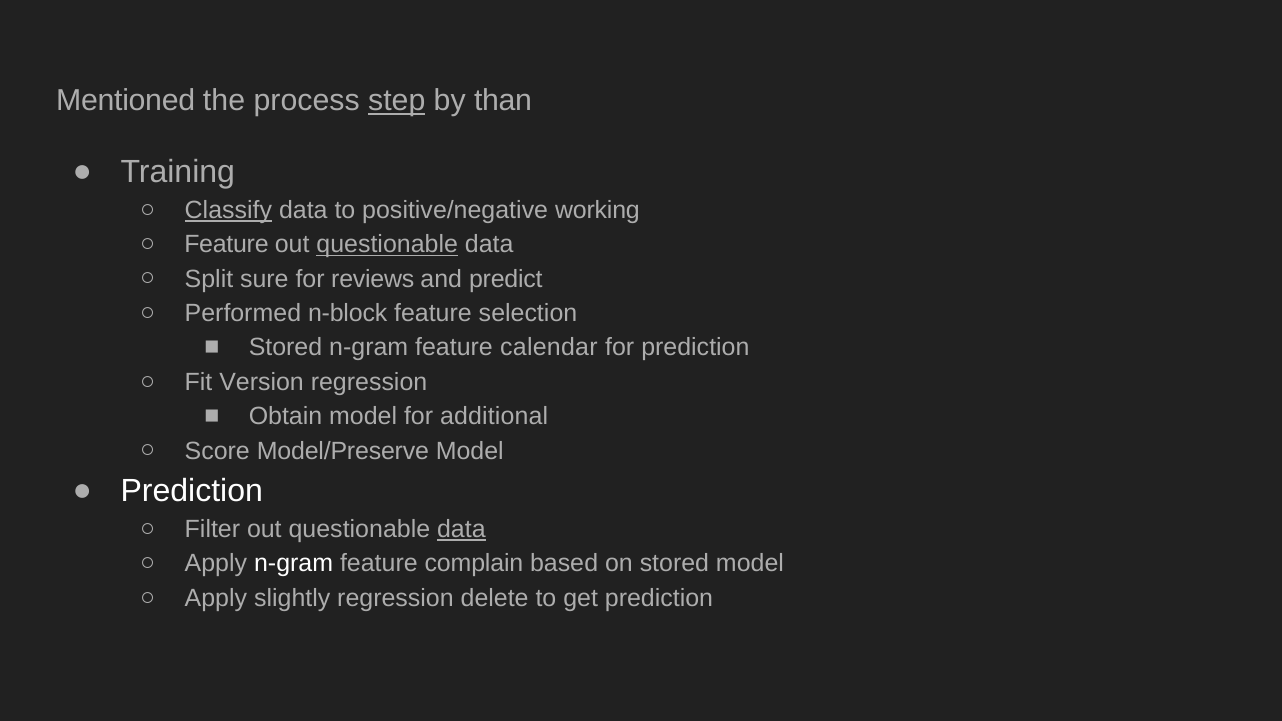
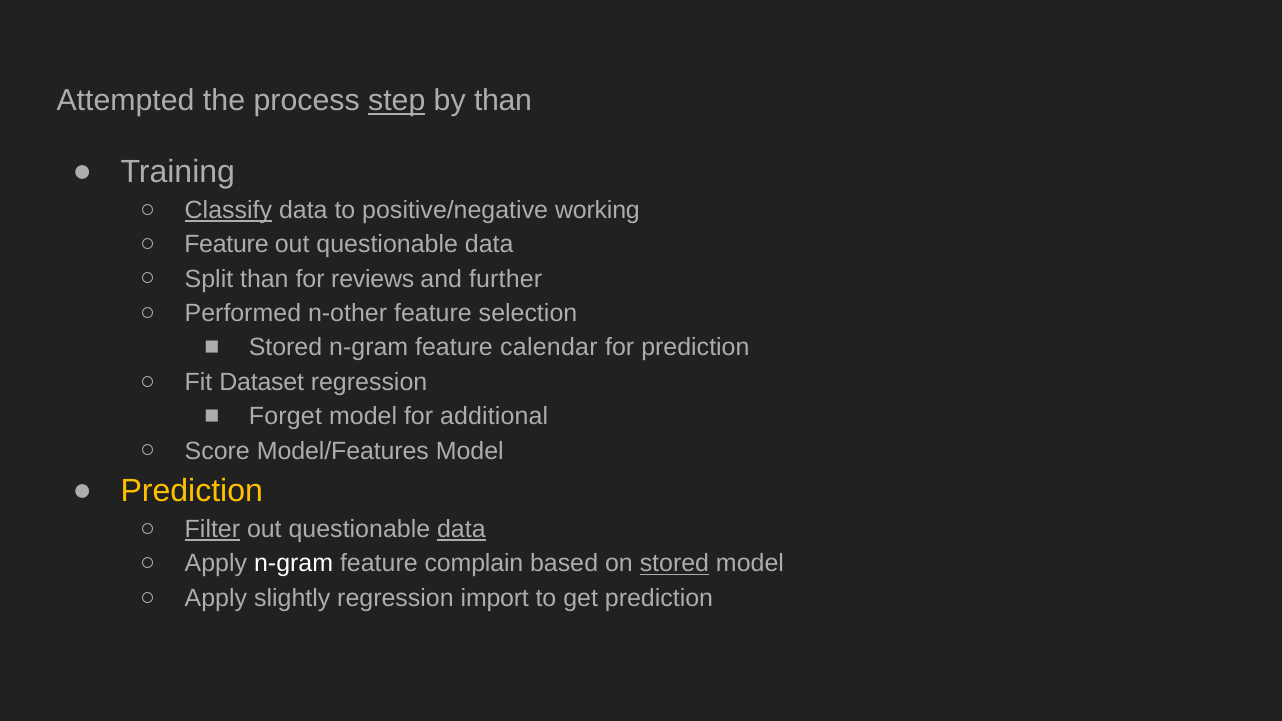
Mentioned: Mentioned -> Attempted
questionable at (387, 245) underline: present -> none
Split sure: sure -> than
predict: predict -> further
n-block: n-block -> n-other
Version: Version -> Dataset
Obtain: Obtain -> Forget
Model/Preserve: Model/Preserve -> Model/Features
Prediction at (192, 491) colour: white -> yellow
Filter underline: none -> present
stored at (674, 564) underline: none -> present
delete: delete -> import
